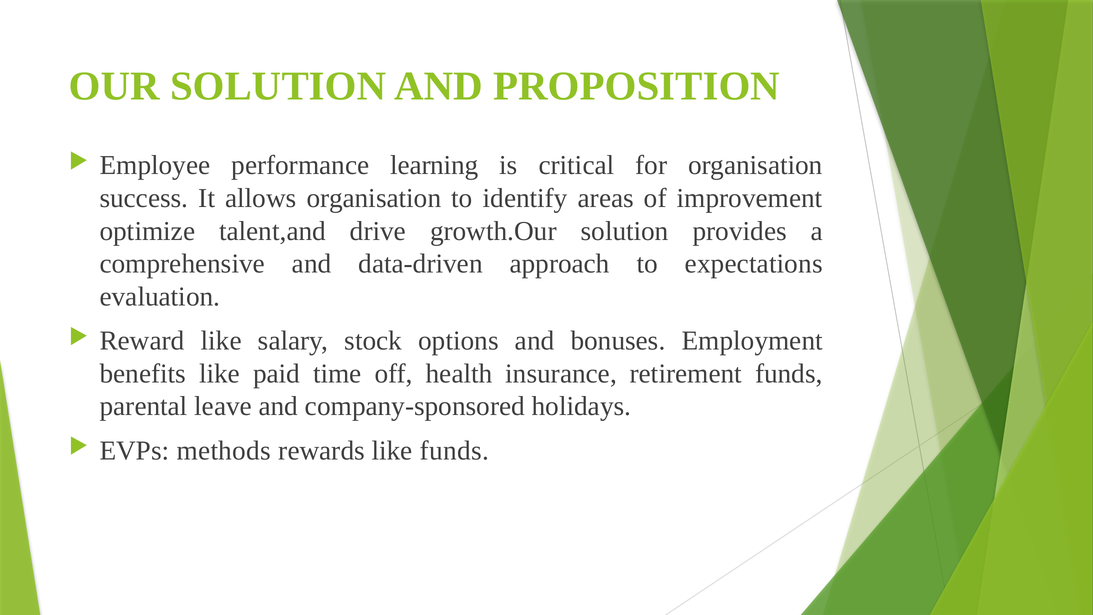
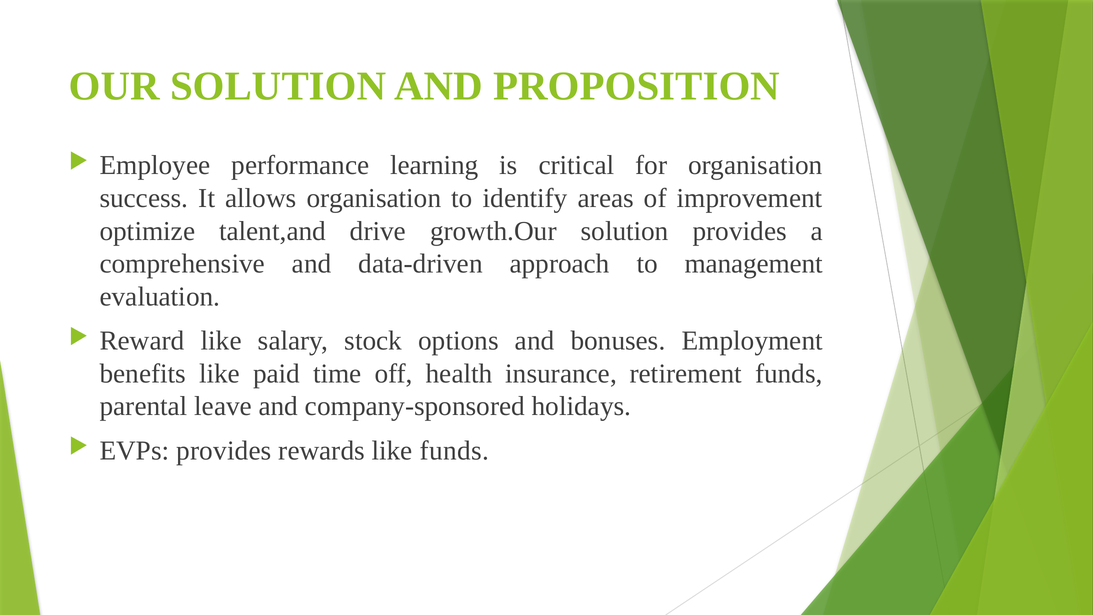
expectations: expectations -> management
EVPs methods: methods -> provides
